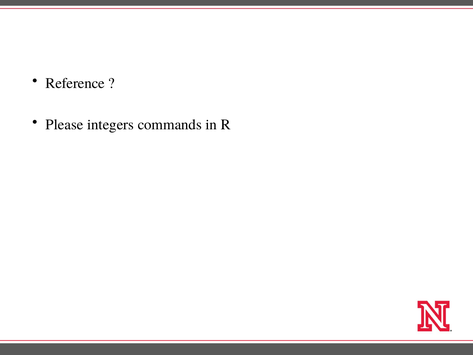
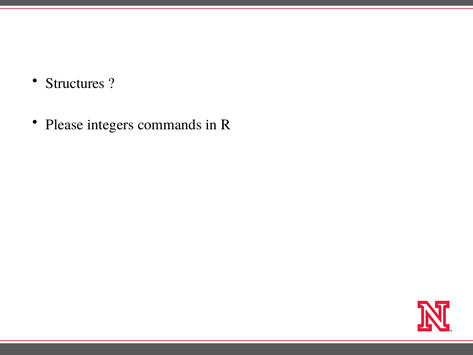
Reference: Reference -> Structures
